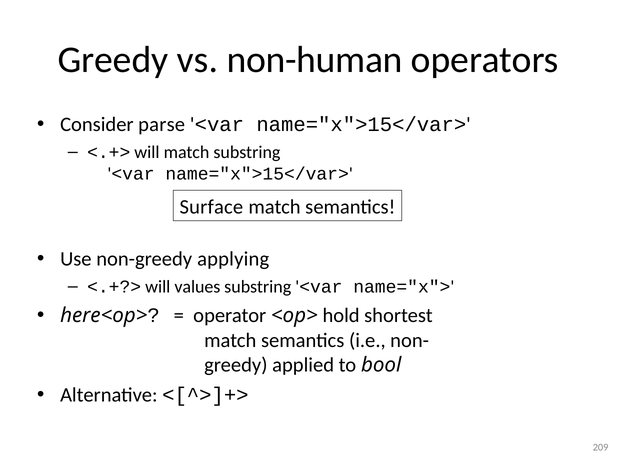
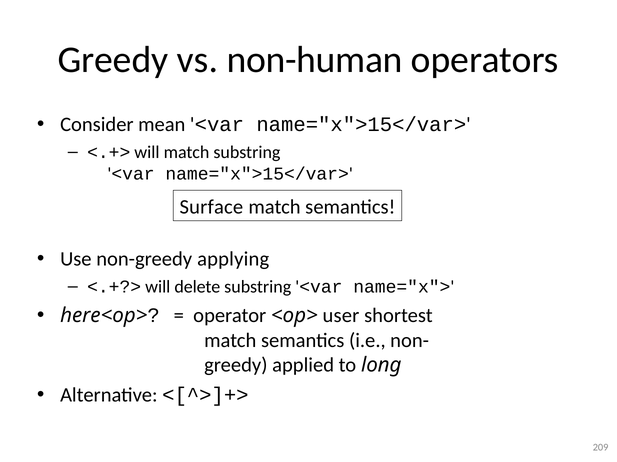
parse: parse -> mean
values: values -> delete
hold: hold -> user
bool: bool -> long
